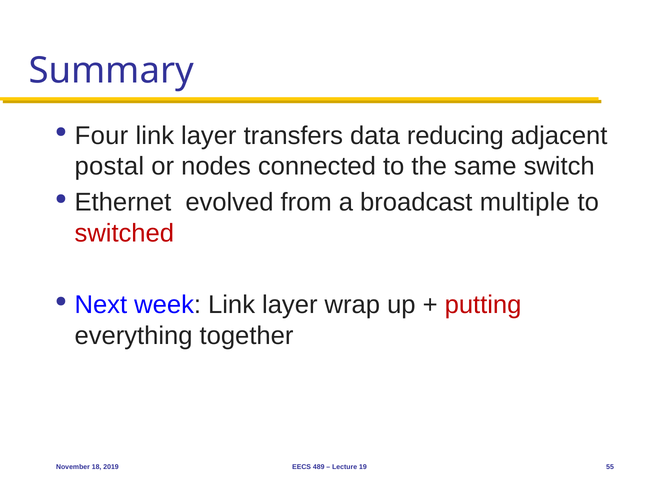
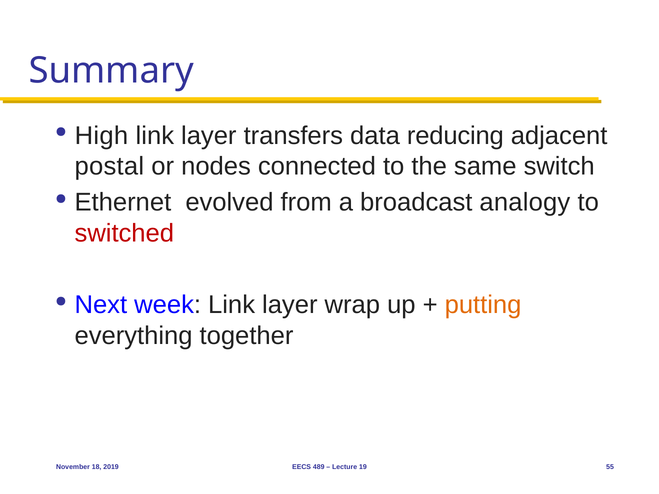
Four: Four -> High
multiple: multiple -> analogy
putting colour: red -> orange
